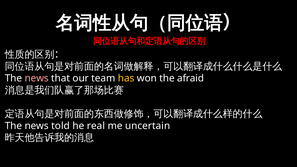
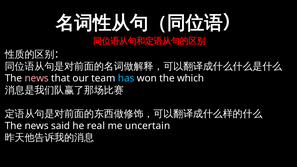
has colour: yellow -> light blue
afraid: afraid -> which
told: told -> said
